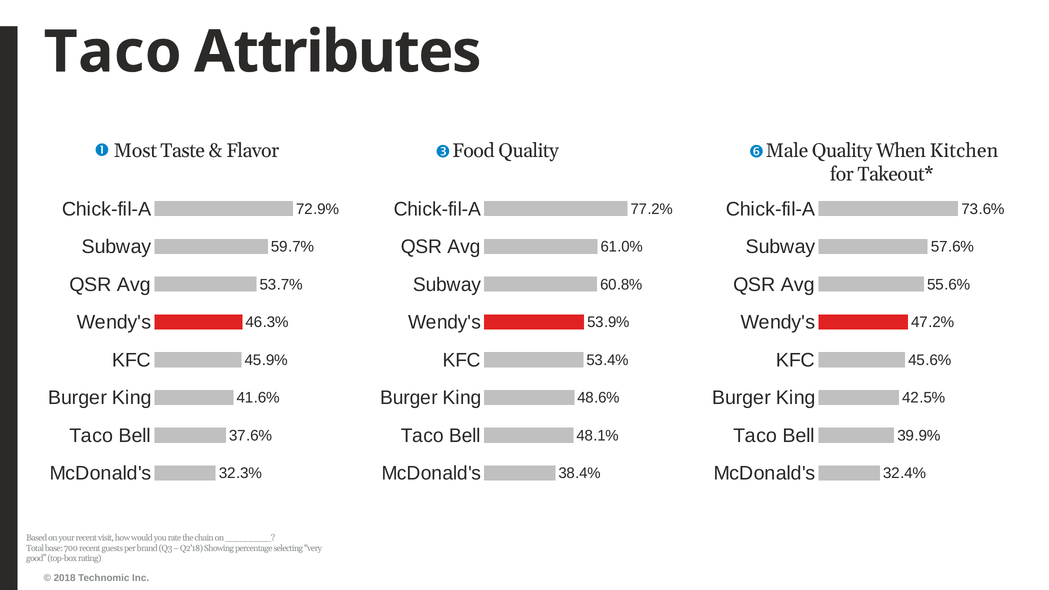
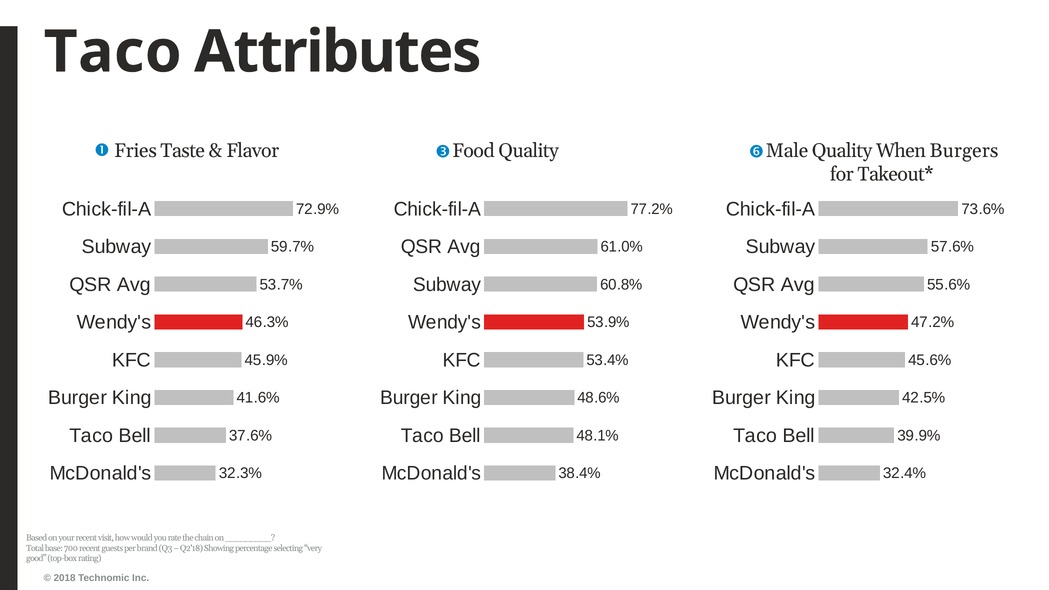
Most: Most -> Fries
Kitchen: Kitchen -> Burgers
